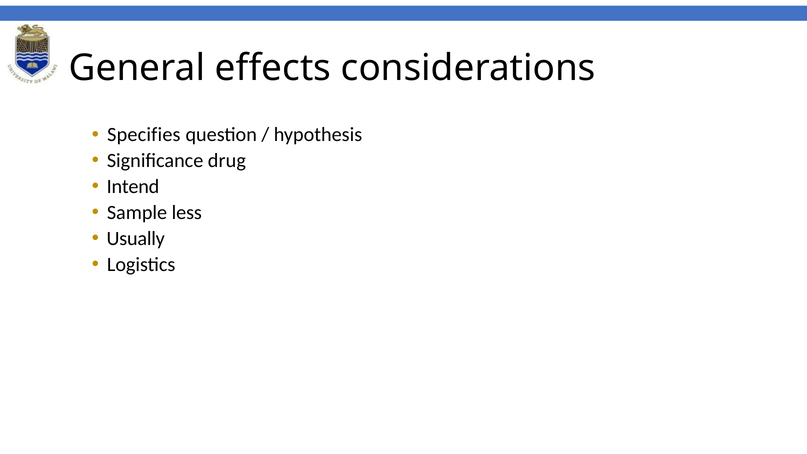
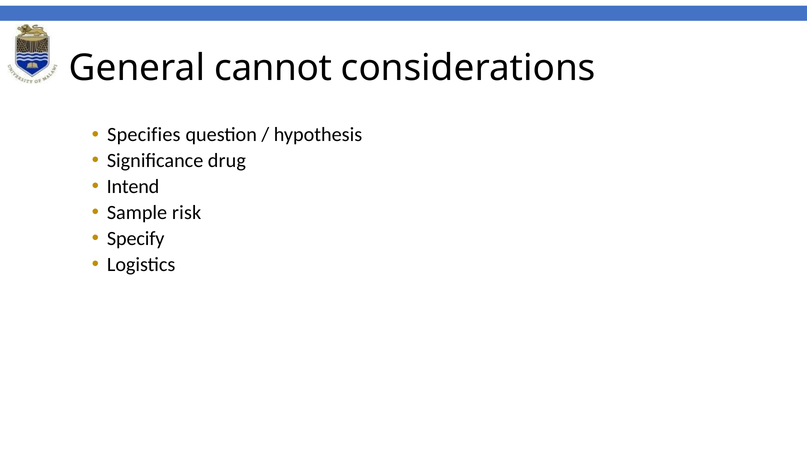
effects: effects -> cannot
less: less -> risk
Usually: Usually -> Specify
